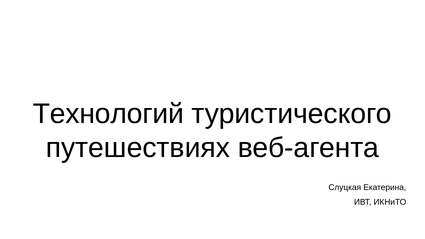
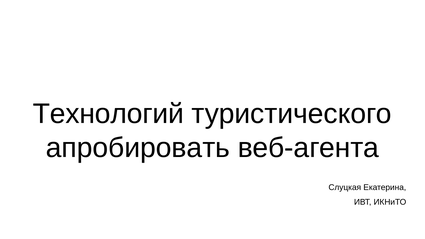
путешествиях: путешествиях -> апробировать
